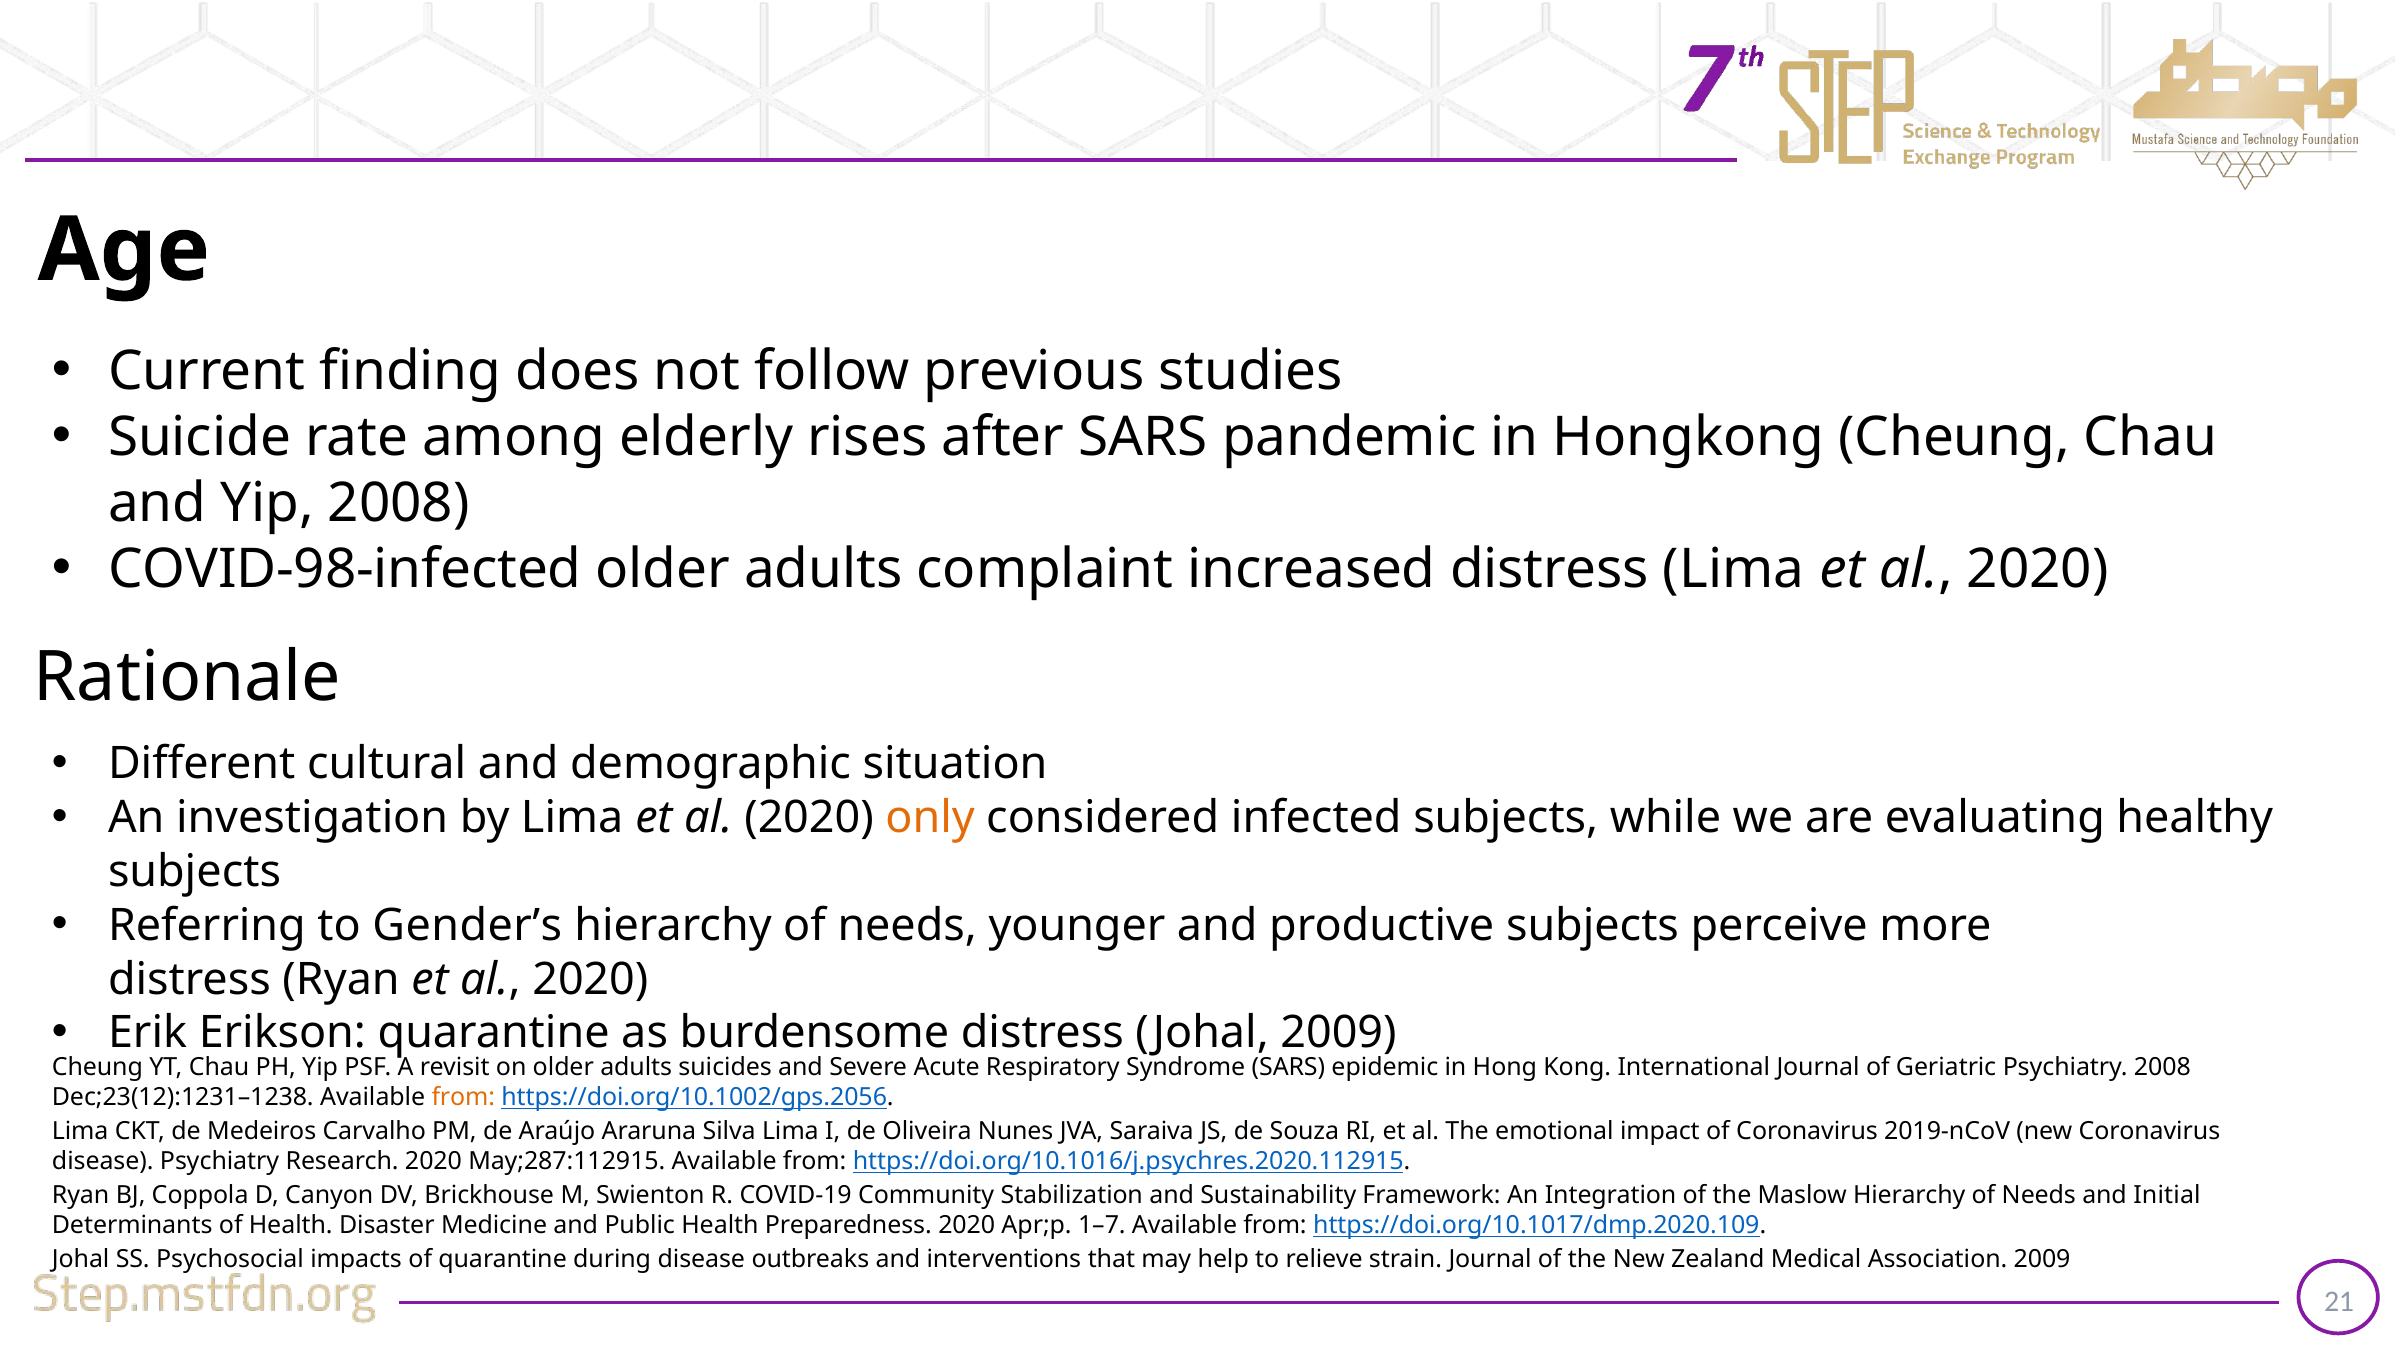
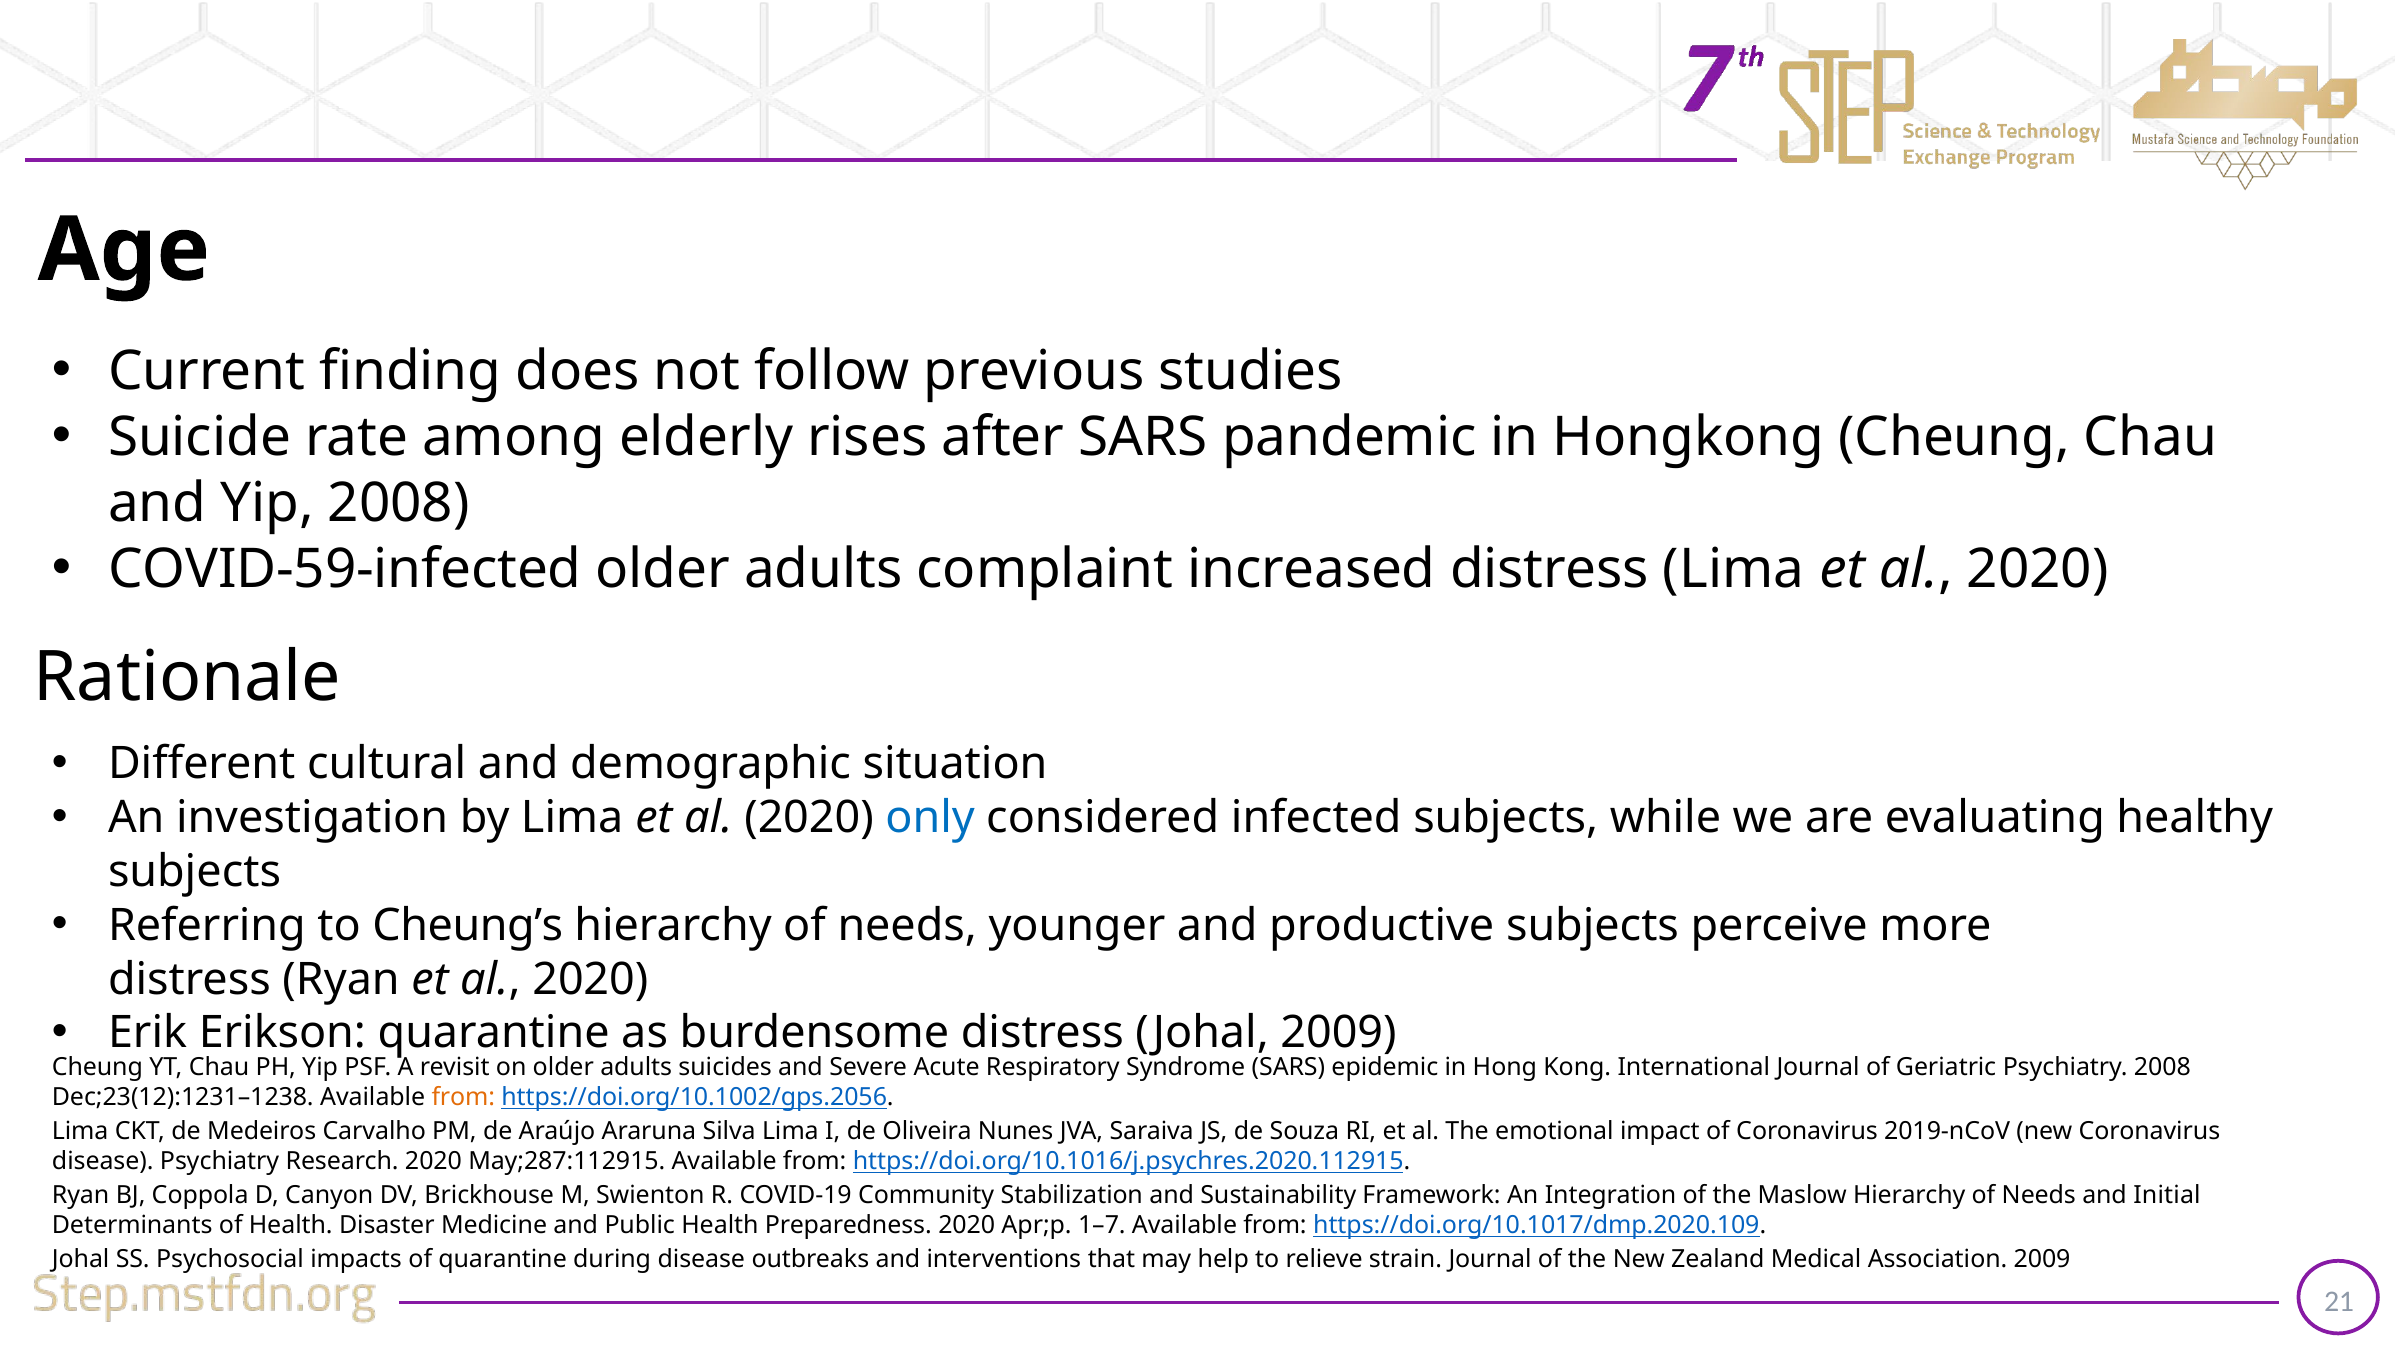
COVID-98-infected: COVID-98-infected -> COVID-59-infected
only colour: orange -> blue
Gender’s: Gender’s -> Cheung’s
